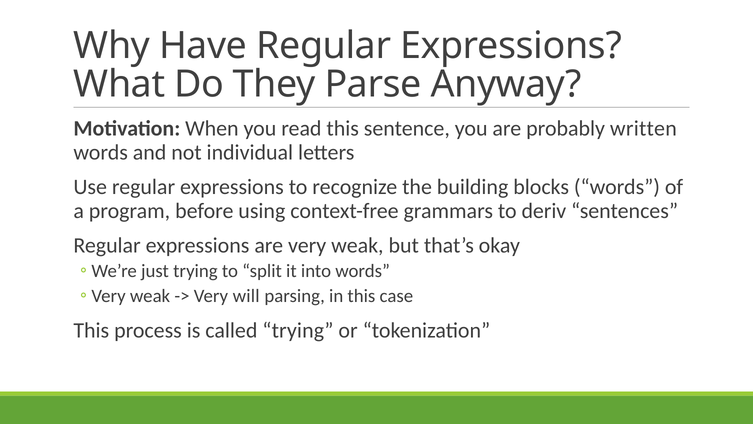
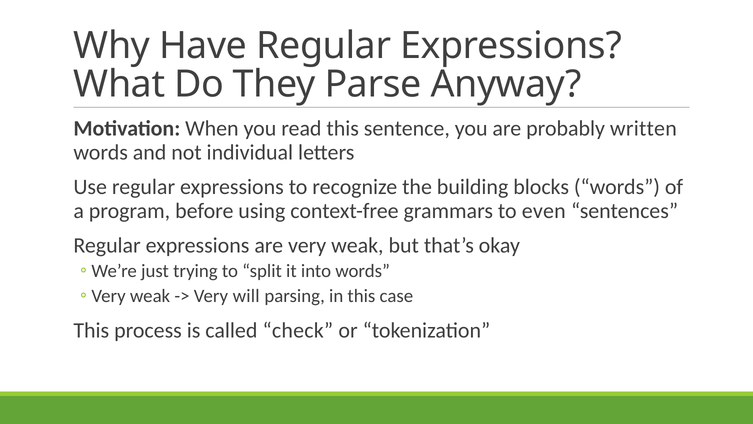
deriv: deriv -> even
called trying: trying -> check
